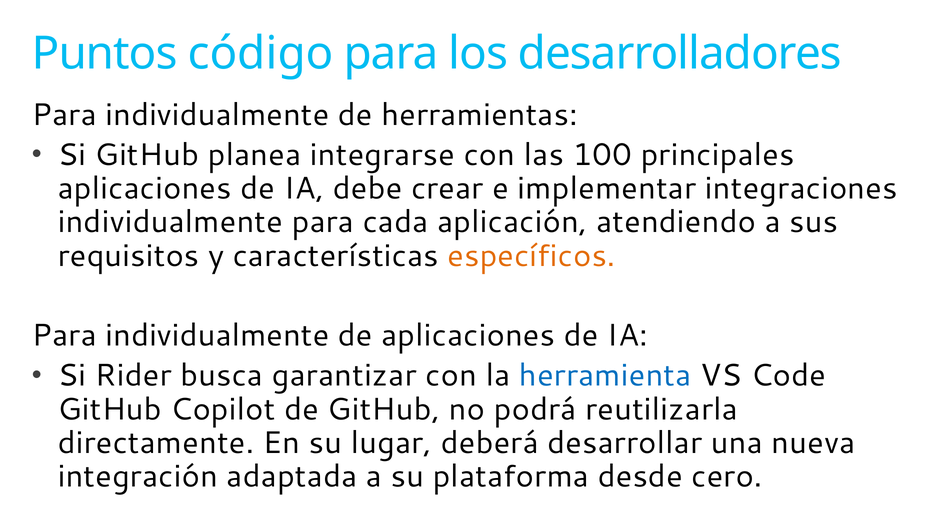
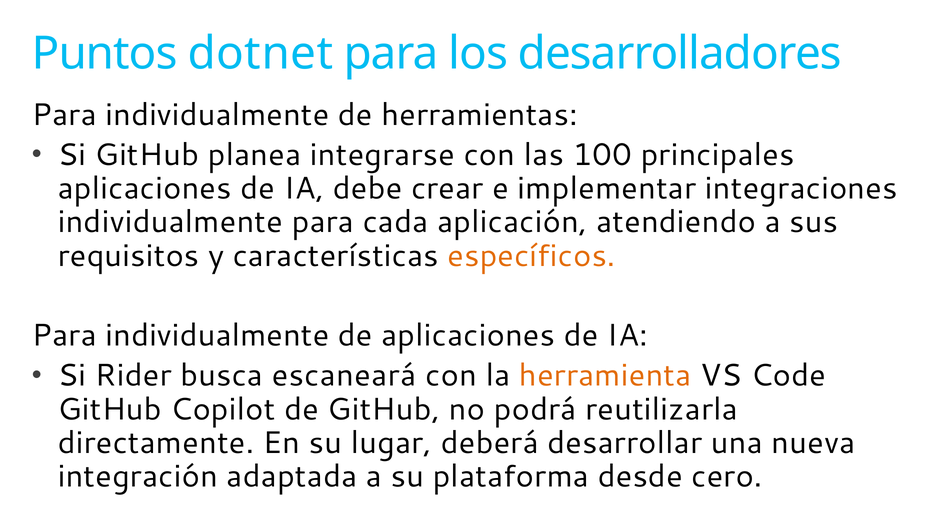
código: código -> dotnet
garantizar: garantizar -> escaneará
herramienta colour: blue -> orange
